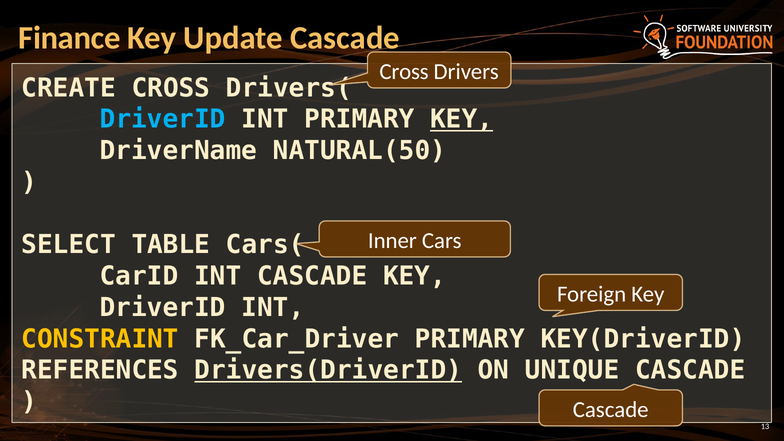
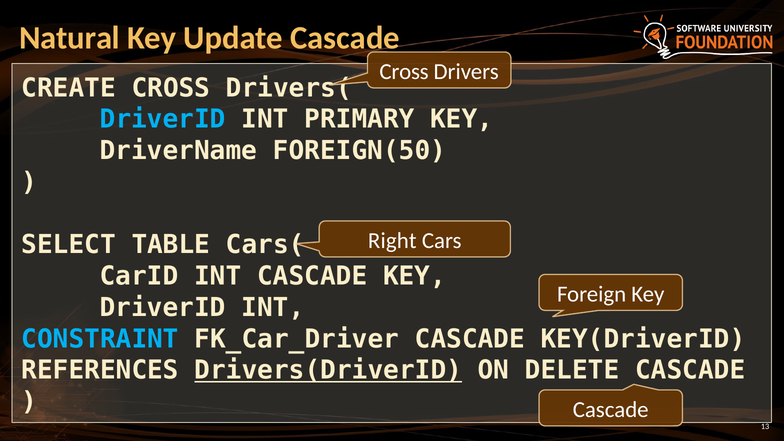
Finance: Finance -> Natural
KEY at (462, 119) underline: present -> none
NATURAL(50: NATURAL(50 -> FOREIGN(50
Inner: Inner -> Right
CONSTRAINT colour: yellow -> light blue
FK_Car_Driver PRIMARY: PRIMARY -> CASCADE
UNIQUE: UNIQUE -> DELETE
